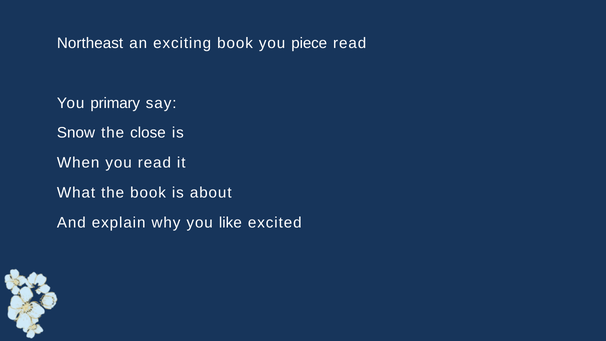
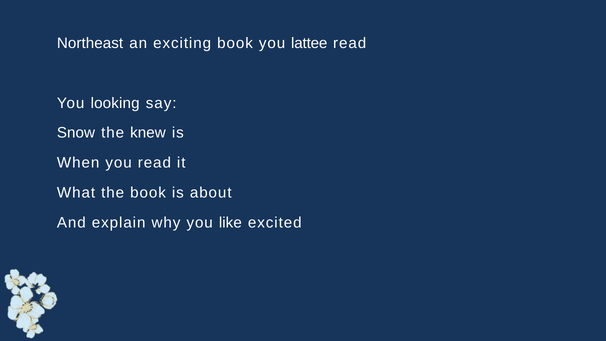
piece: piece -> lattee
primary: primary -> looking
close: close -> knew
